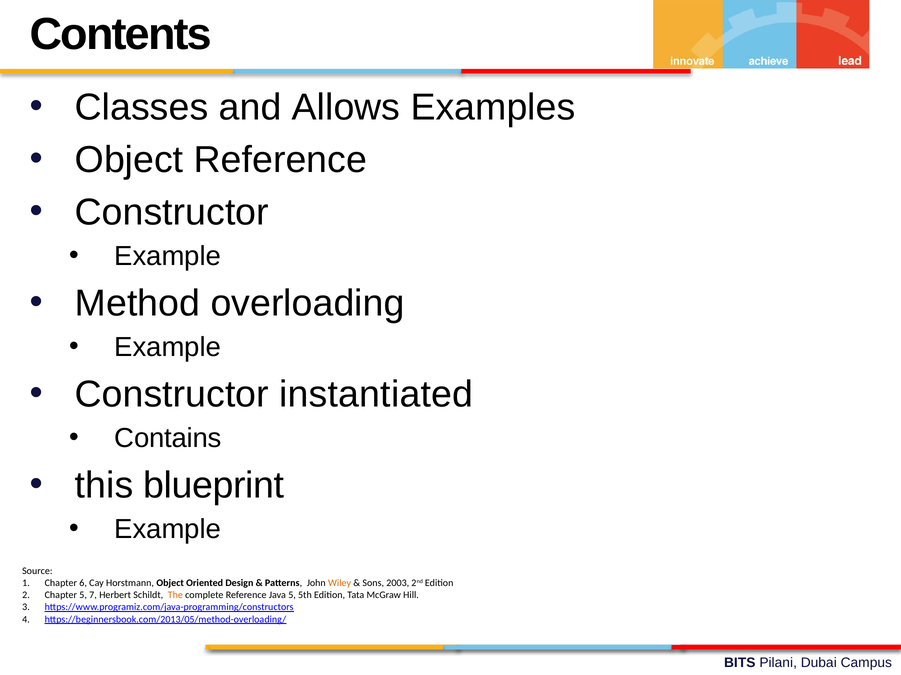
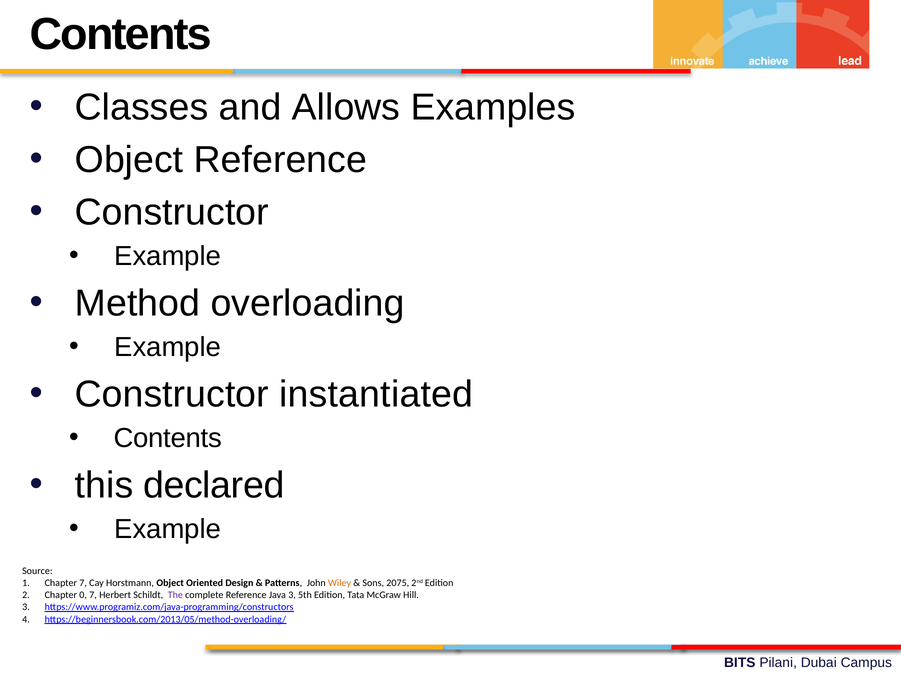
Contains at (168, 439): Contains -> Contents
blueprint: blueprint -> declared
Chapter 6: 6 -> 7
2003: 2003 -> 2075
Chapter 5: 5 -> 0
The colour: orange -> purple
Java 5: 5 -> 3
